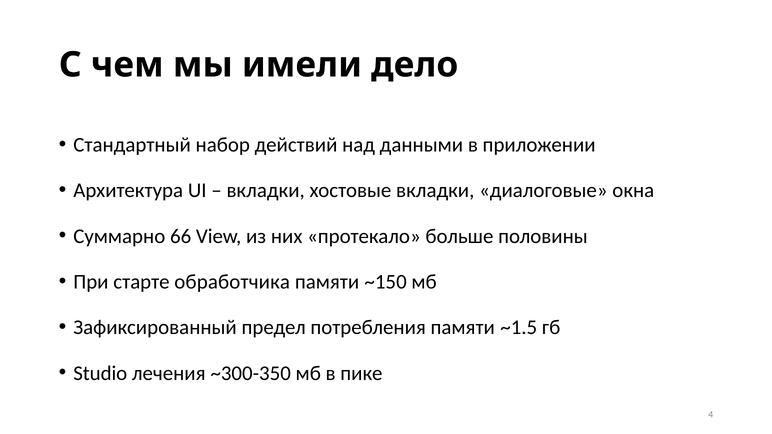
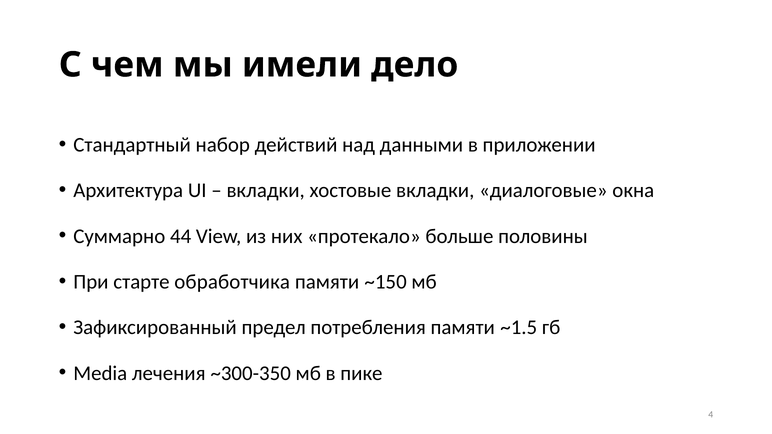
66: 66 -> 44
Studio: Studio -> Media
